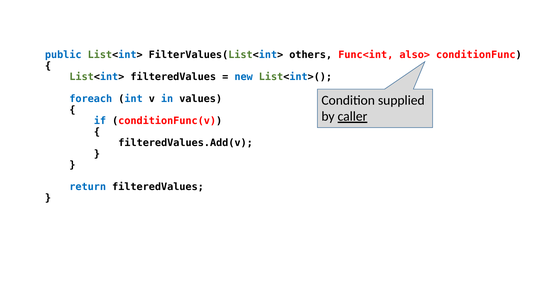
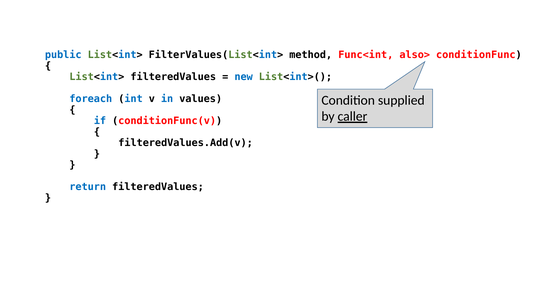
others: others -> method
